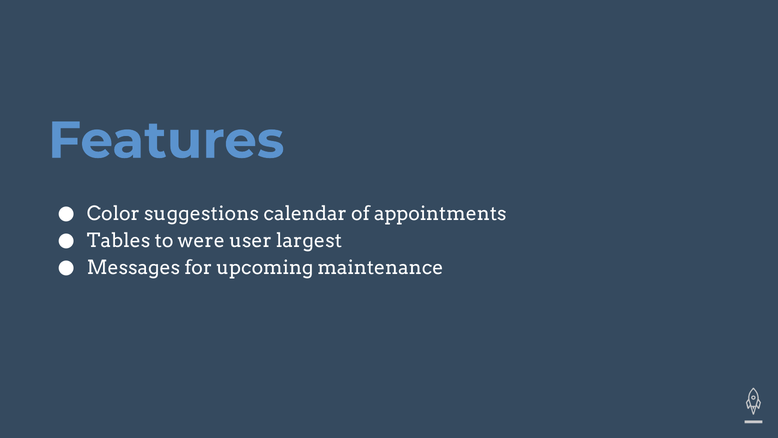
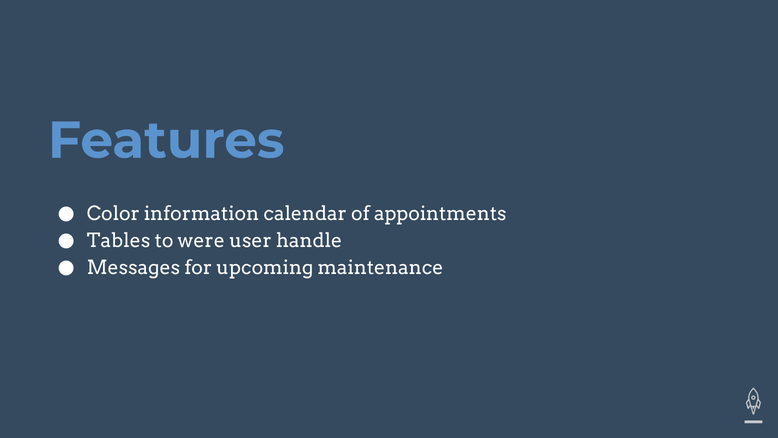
suggestions: suggestions -> information
largest: largest -> handle
